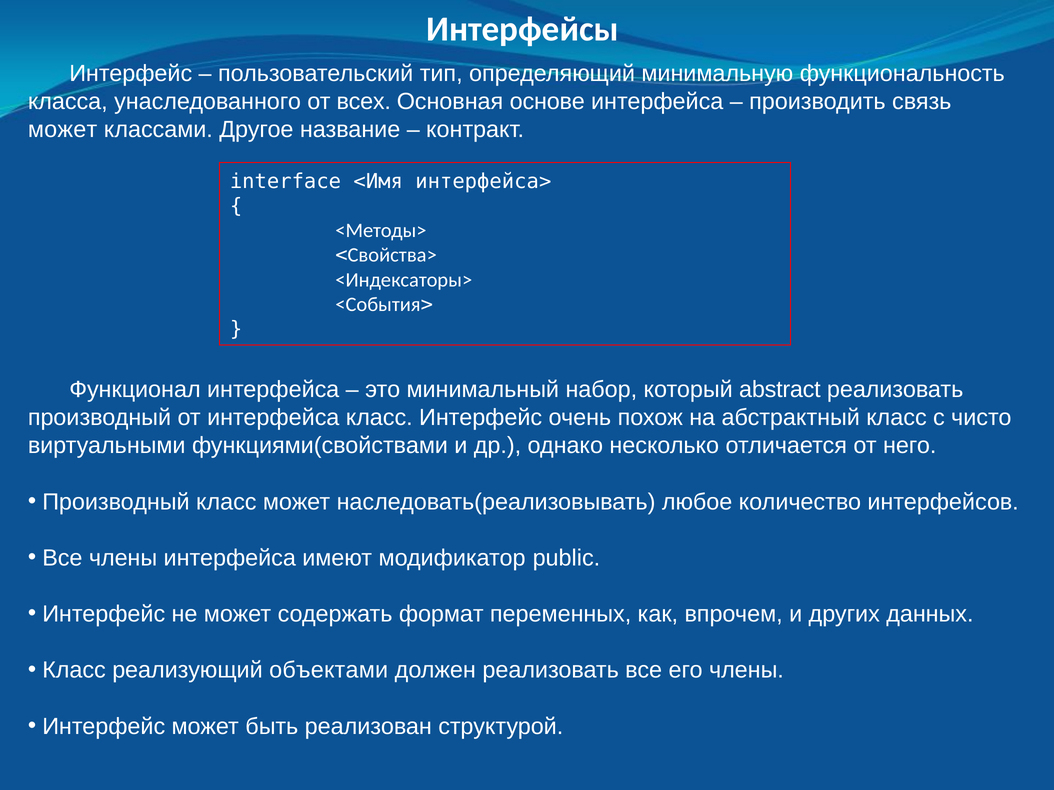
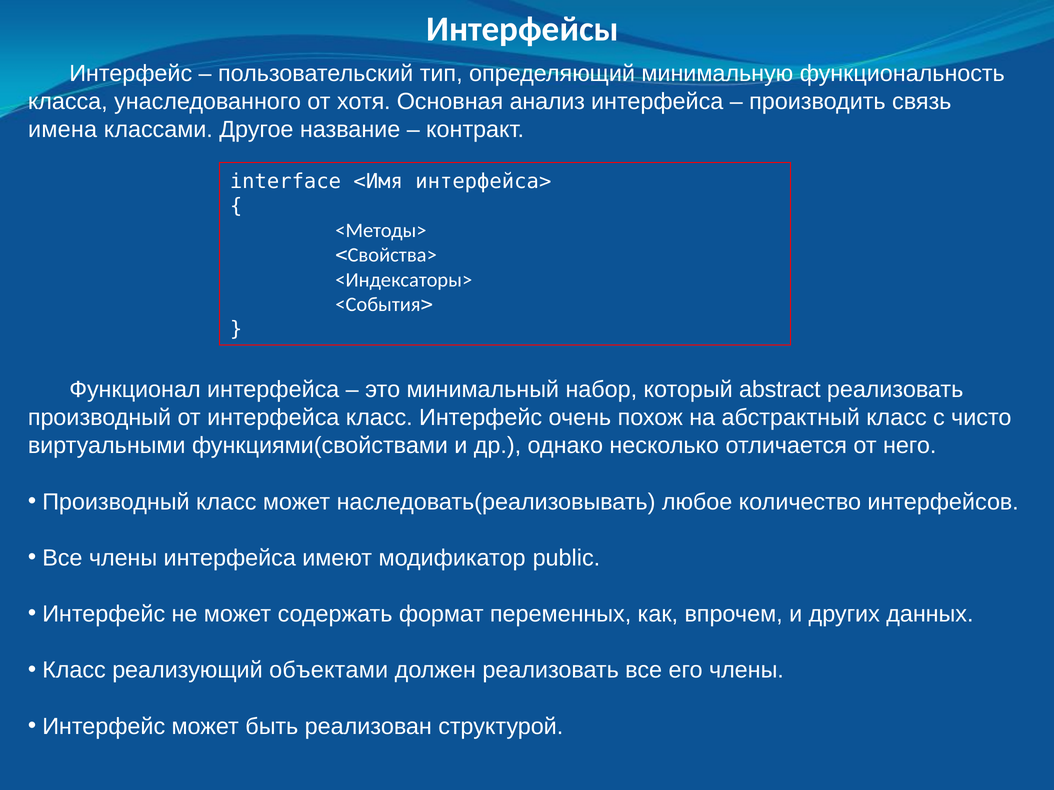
всех: всех -> хотя
основе: основе -> анализ
может at (63, 130): может -> имена
